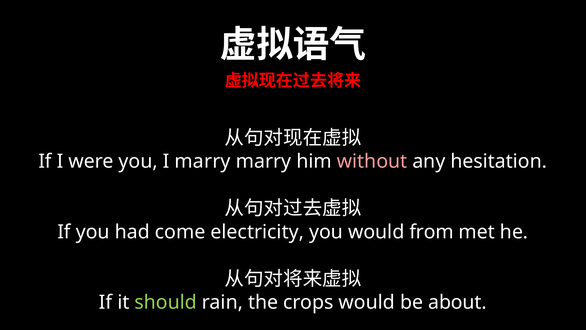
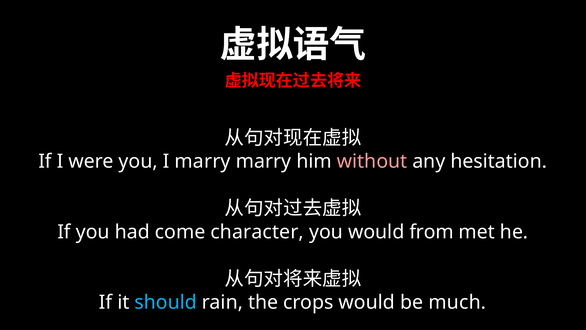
electricity: electricity -> character
should colour: light green -> light blue
about: about -> much
